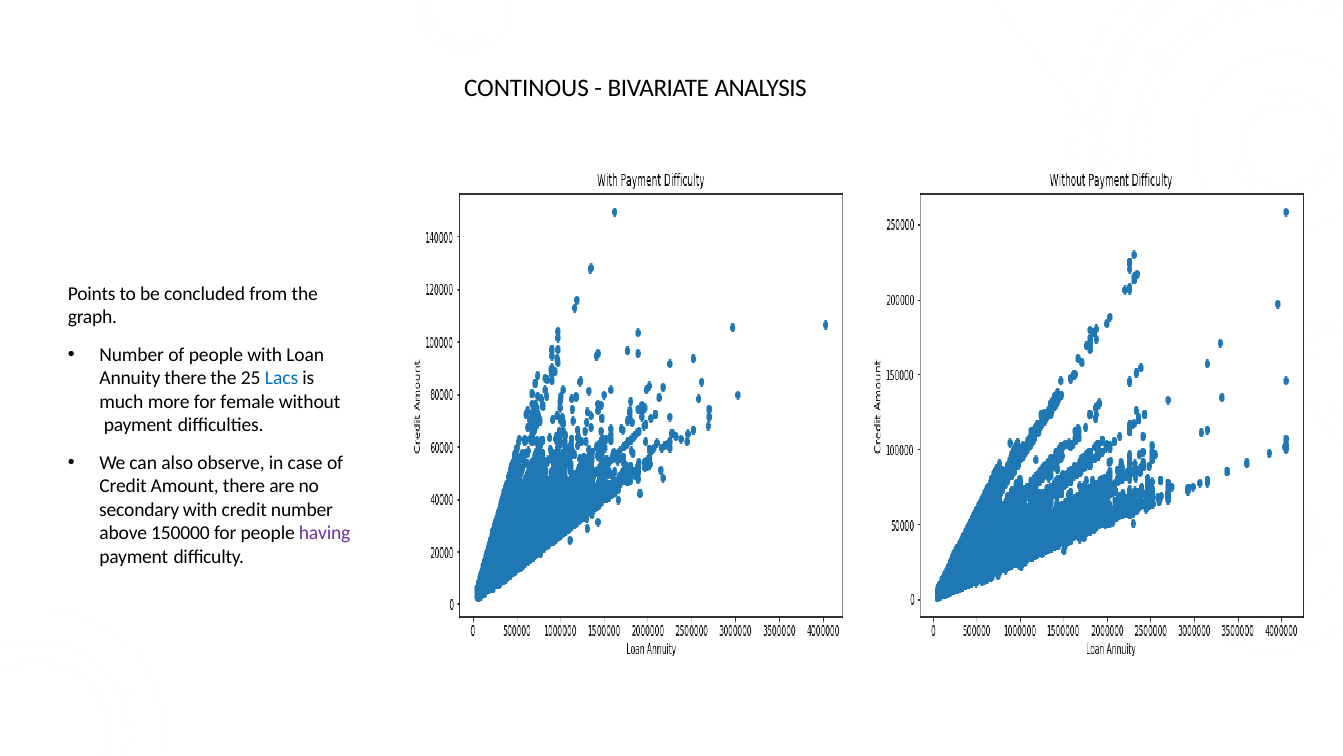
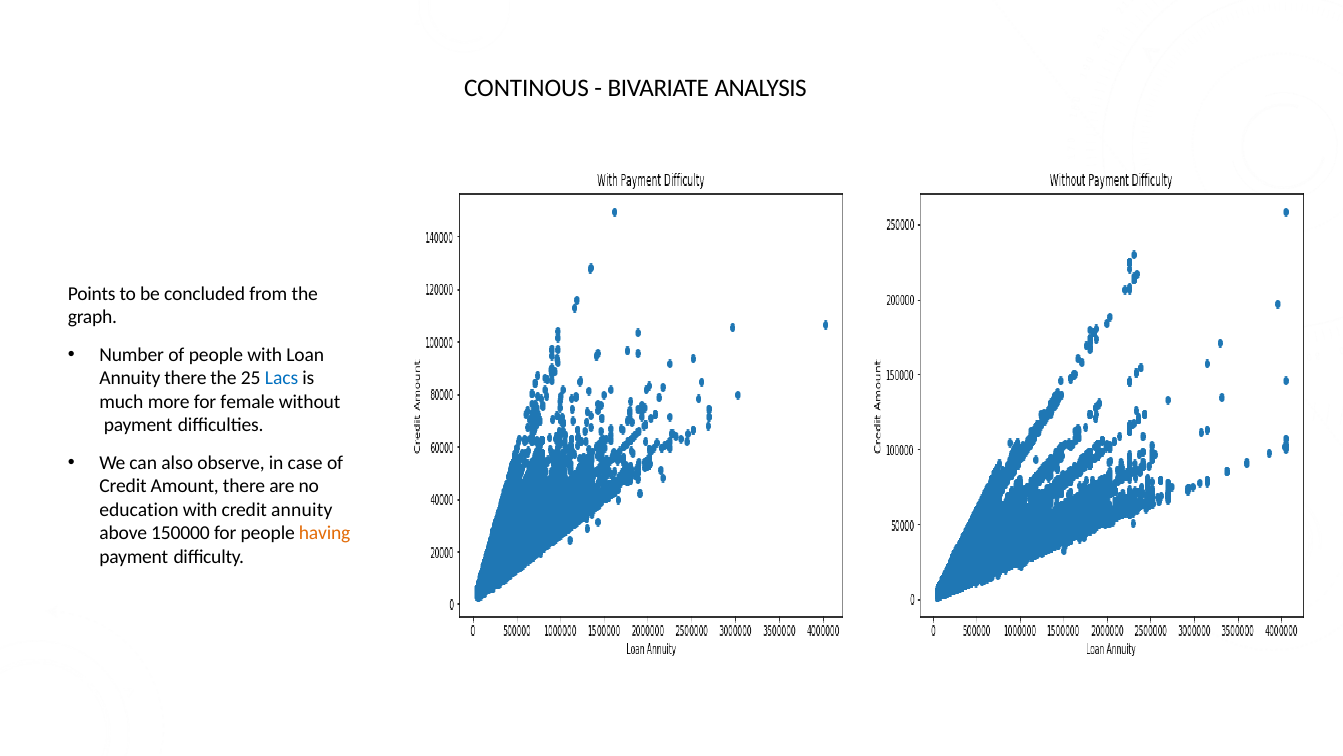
secondary: secondary -> education
credit number: number -> annuity
having colour: purple -> orange
